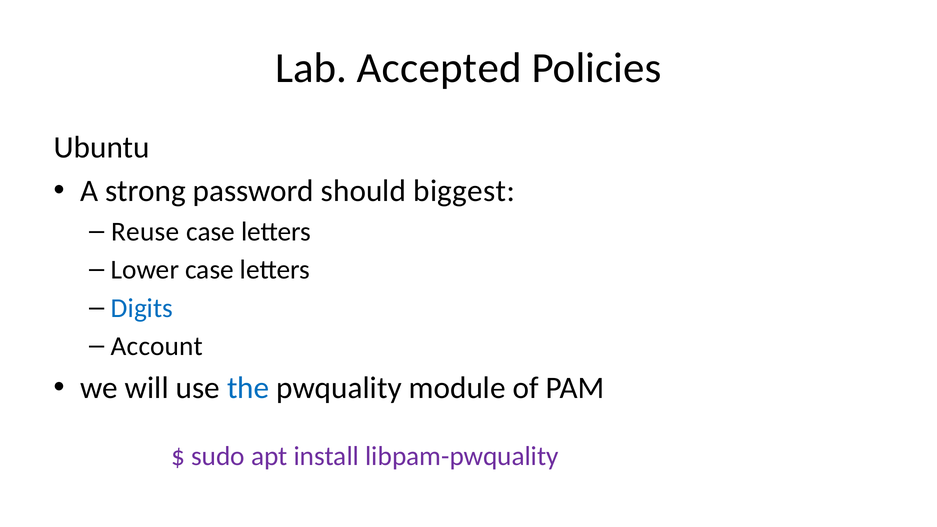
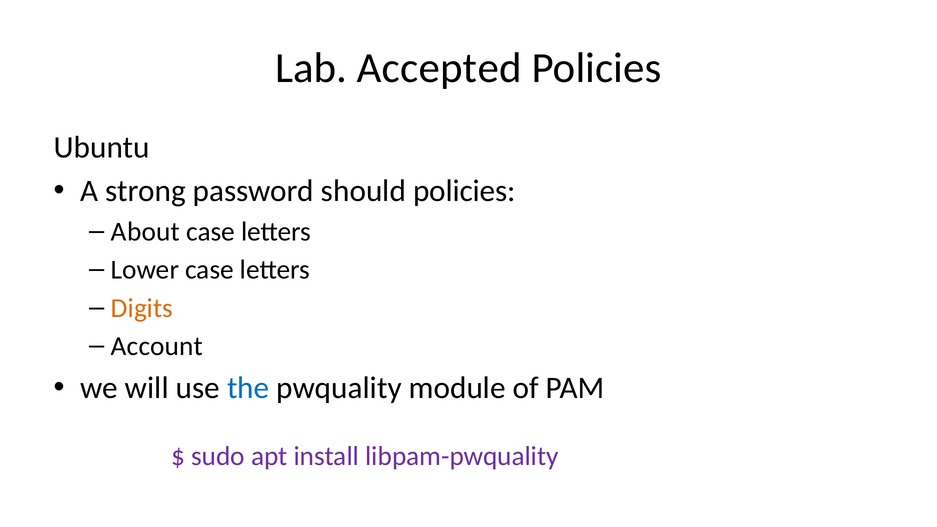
should biggest: biggest -> policies
Reuse: Reuse -> About
Digits colour: blue -> orange
